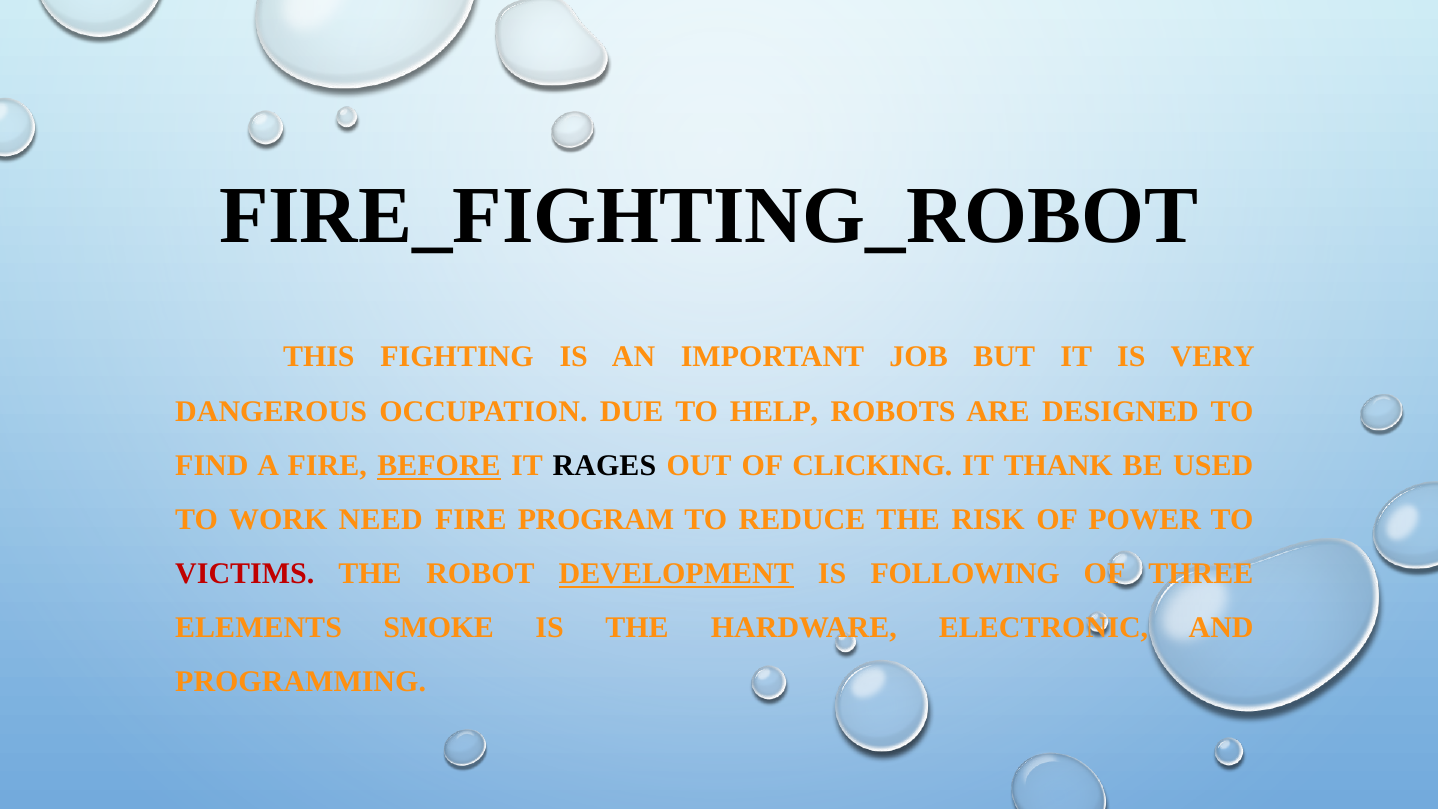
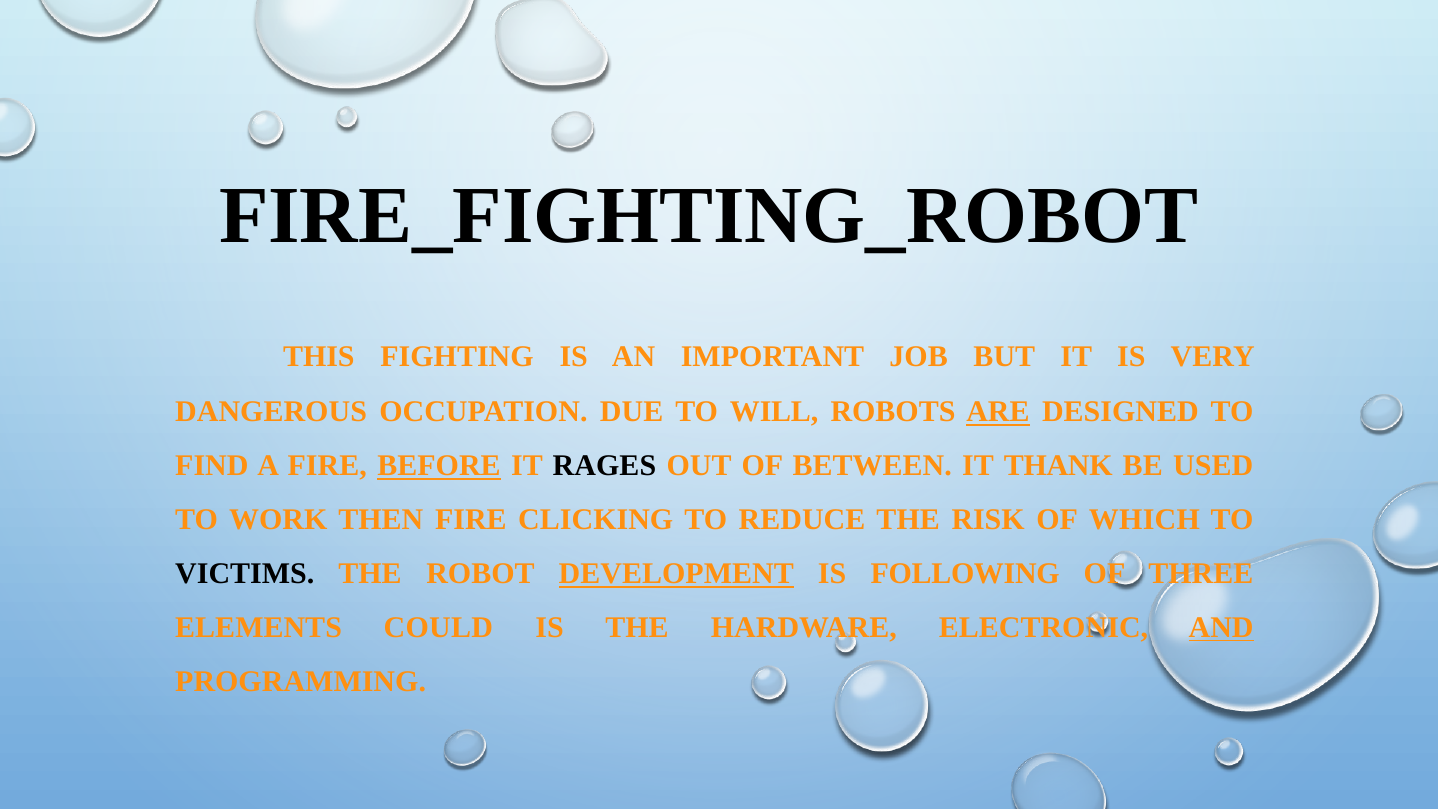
HELP: HELP -> WILL
ARE underline: none -> present
CLICKING: CLICKING -> BETWEEN
NEED: NEED -> THEN
PROGRAM: PROGRAM -> CLICKING
POWER: POWER -> WHICH
VICTIMS colour: red -> black
SMOKE: SMOKE -> COULD
AND underline: none -> present
